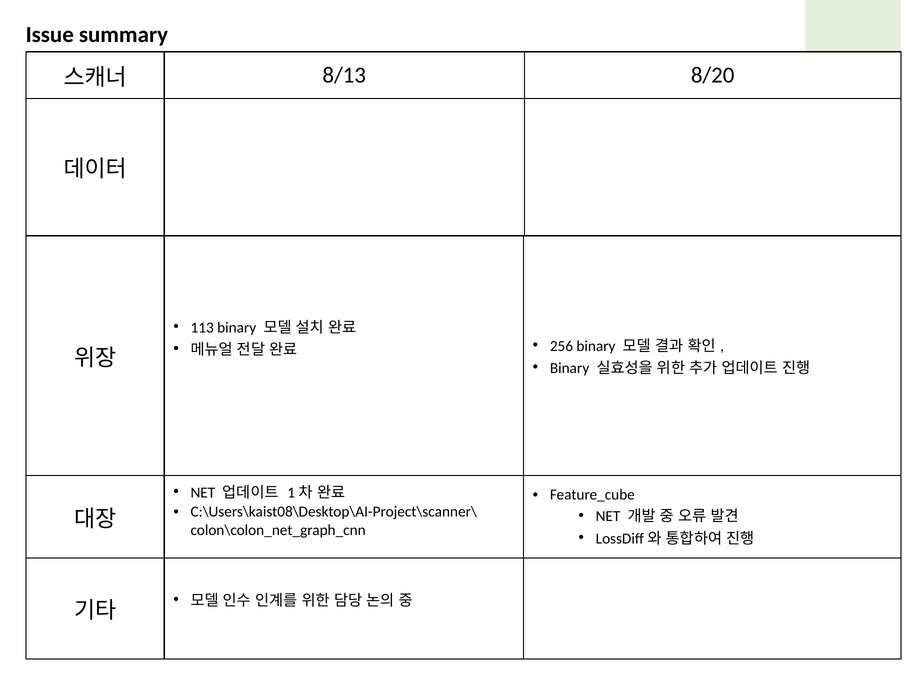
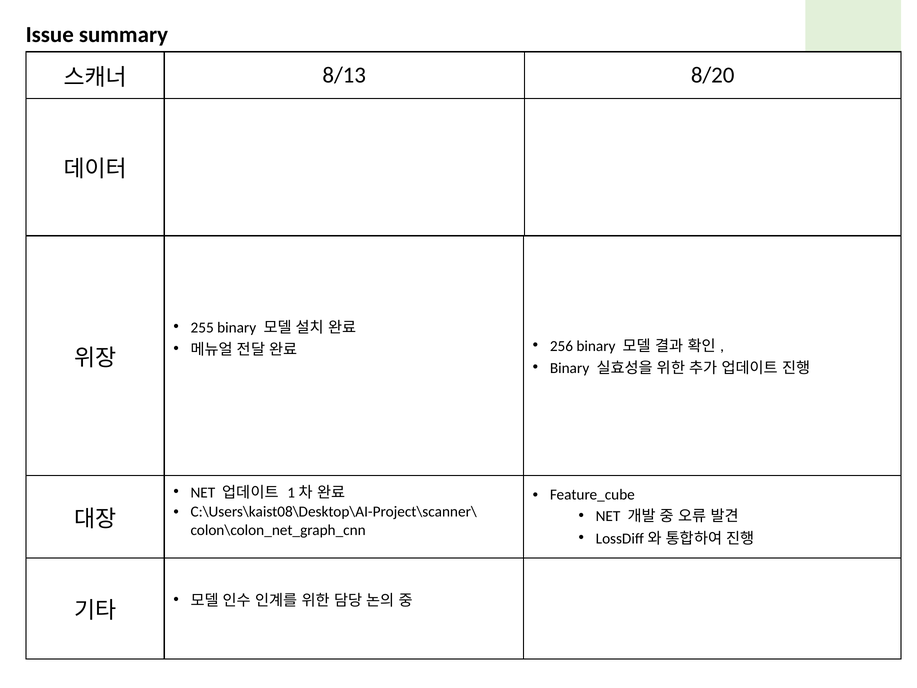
113: 113 -> 255
